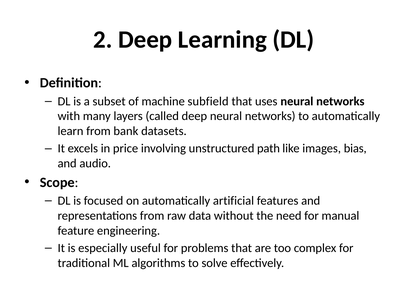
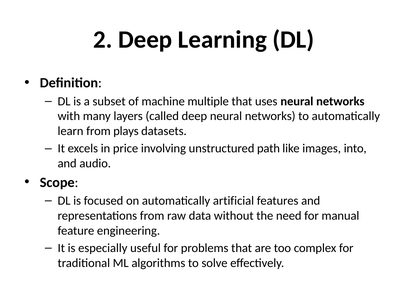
subfield: subfield -> multiple
bank: bank -> plays
bias: bias -> into
